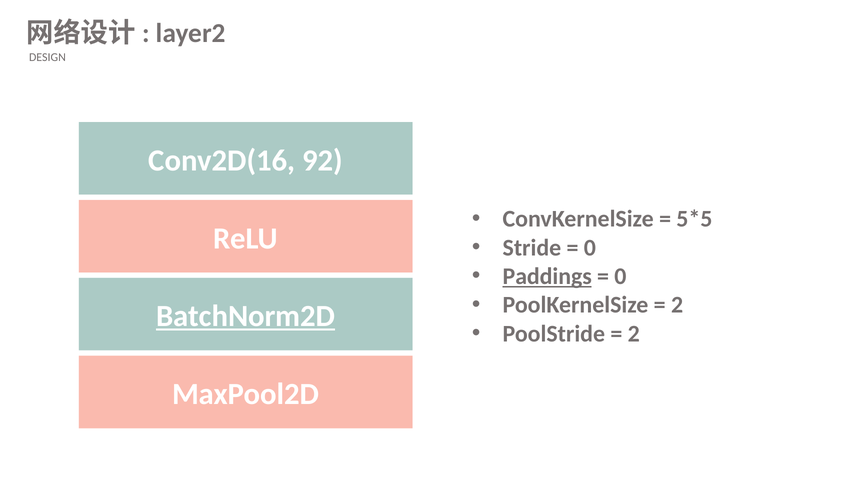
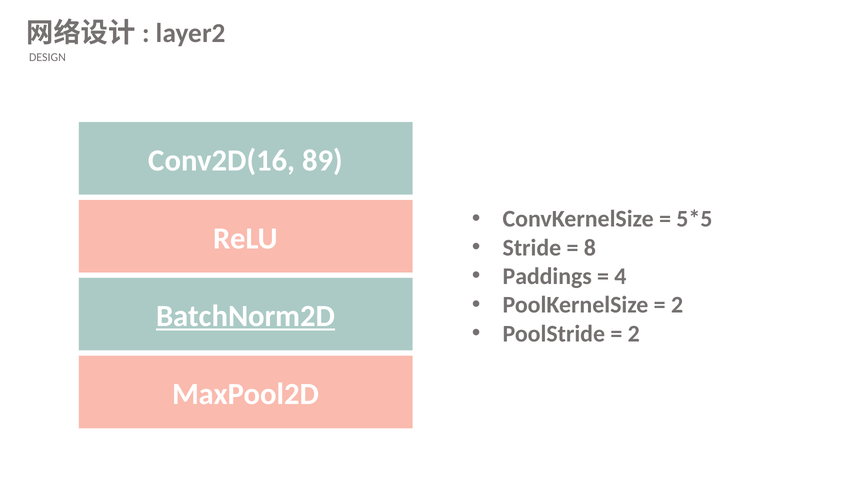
92: 92 -> 89
0 at (590, 248): 0 -> 8
Paddings underline: present -> none
0 at (620, 276): 0 -> 4
